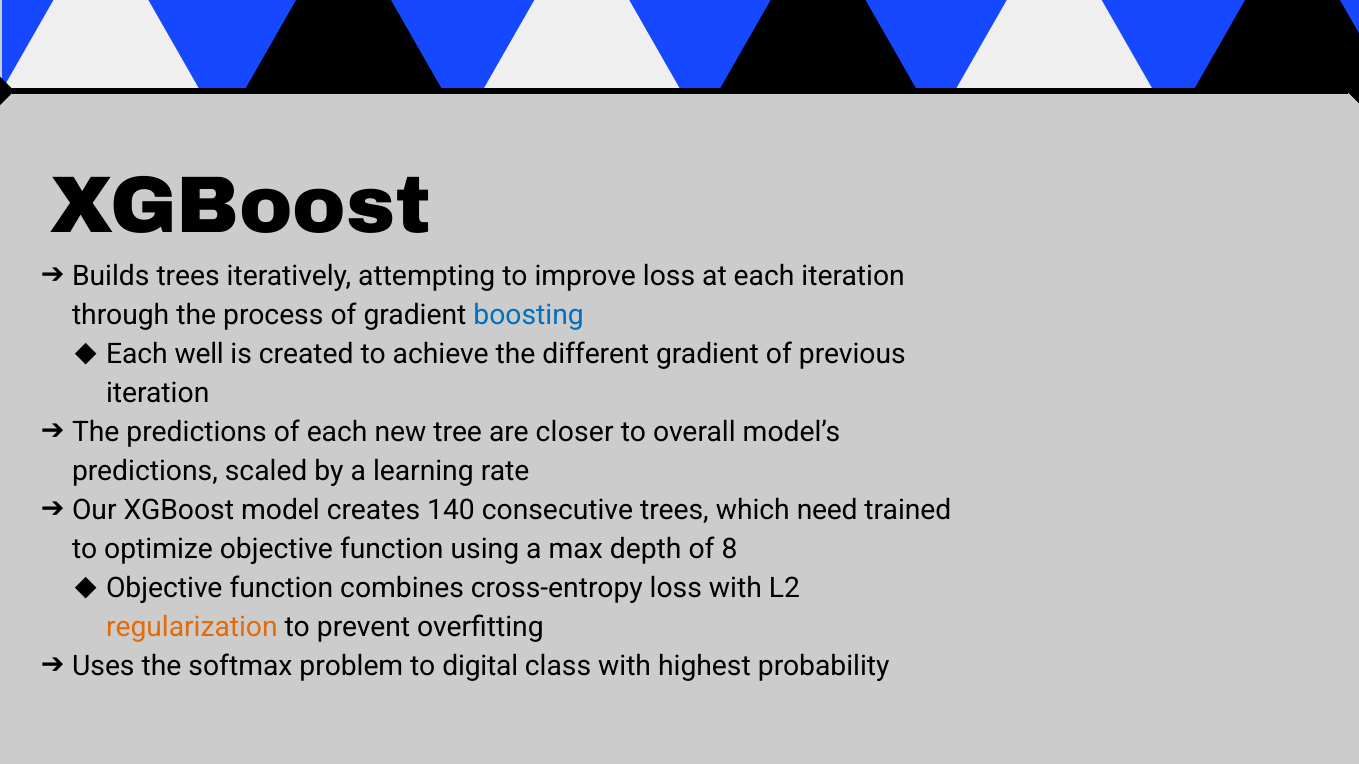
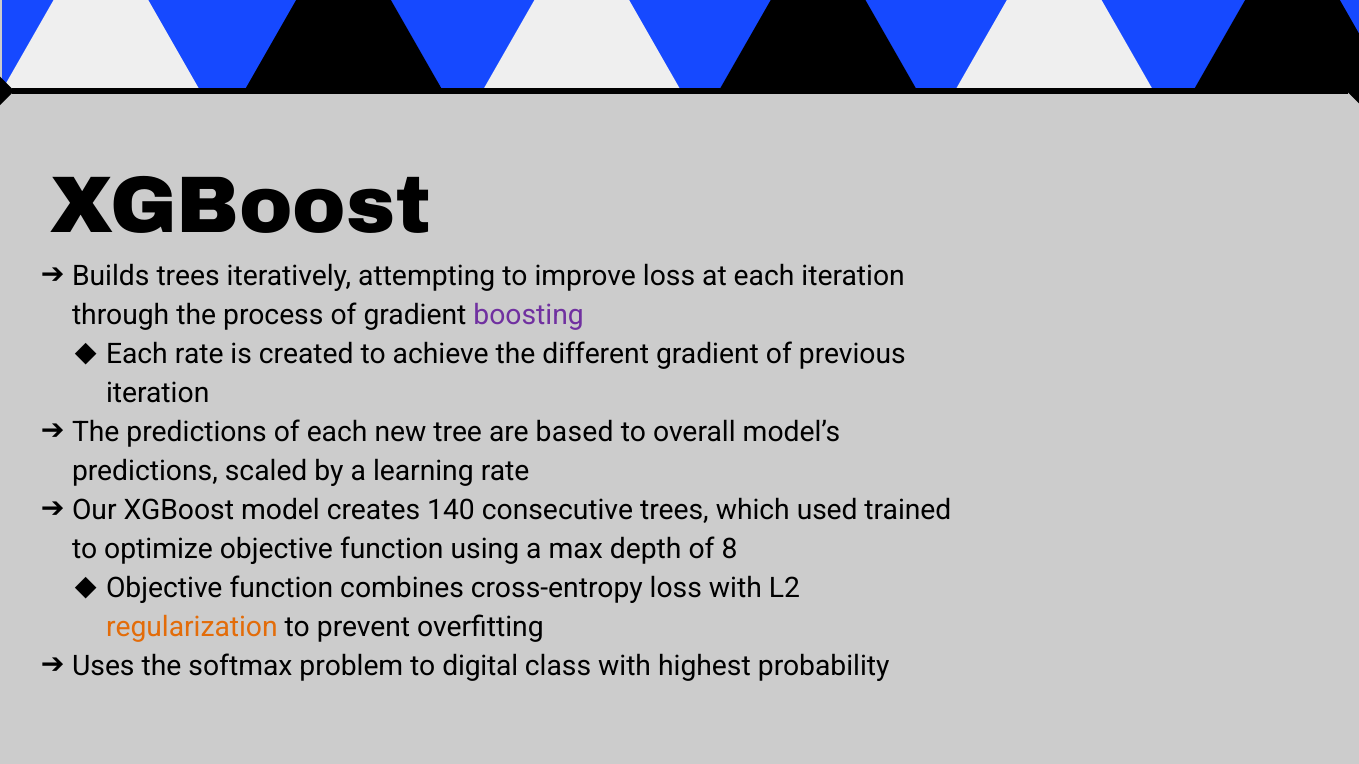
boosting colour: blue -> purple
Each well: well -> rate
closer: closer -> based
need: need -> used
